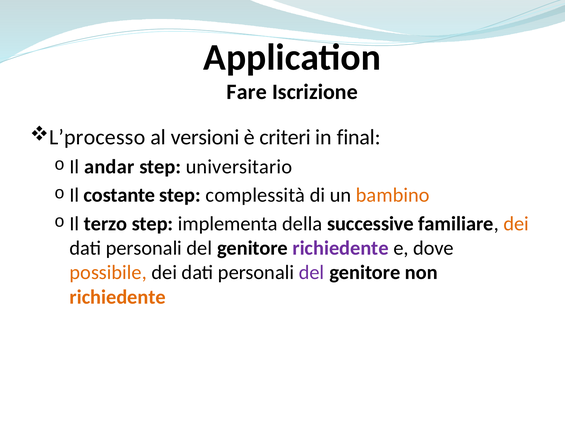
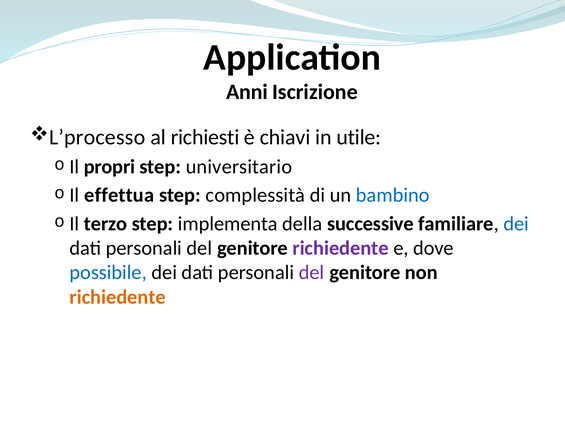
Fare: Fare -> Anni
versioni: versioni -> richiesti
criteri: criteri -> chiavi
final: final -> utile
andar: andar -> propri
costante: costante -> effettua
bambino colour: orange -> blue
dei at (516, 224) colour: orange -> blue
possibile colour: orange -> blue
